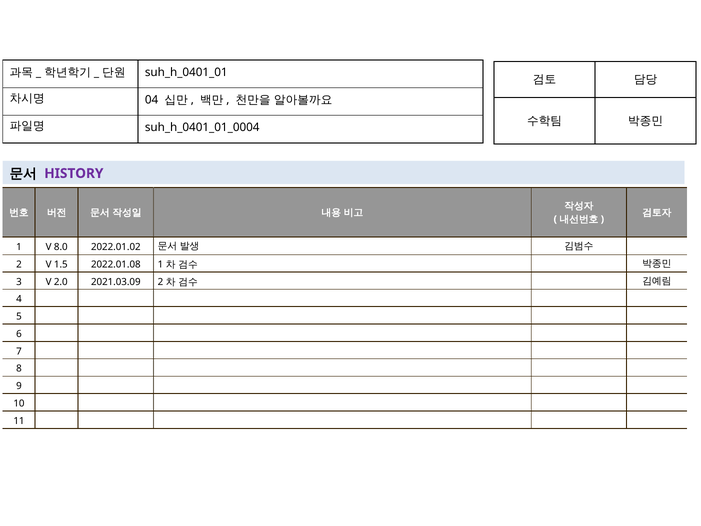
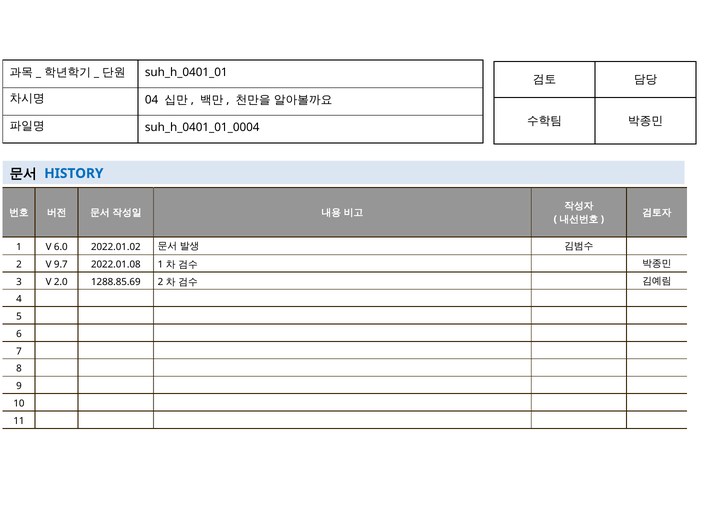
HISTORY colour: purple -> blue
8.0: 8.0 -> 6.0
1.5: 1.5 -> 9.7
2021.03.09: 2021.03.09 -> 1288.85.69
